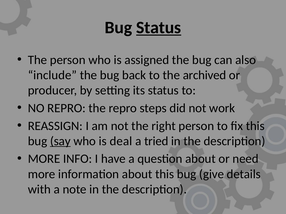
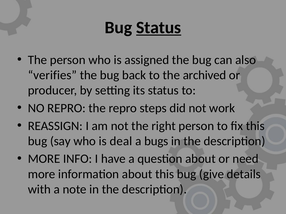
include: include -> verifies
say underline: present -> none
tried: tried -> bugs
